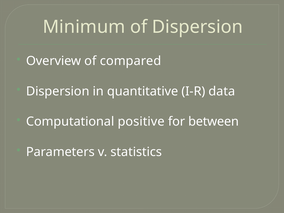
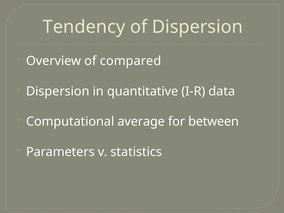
Minimum: Minimum -> Tendency
positive: positive -> average
